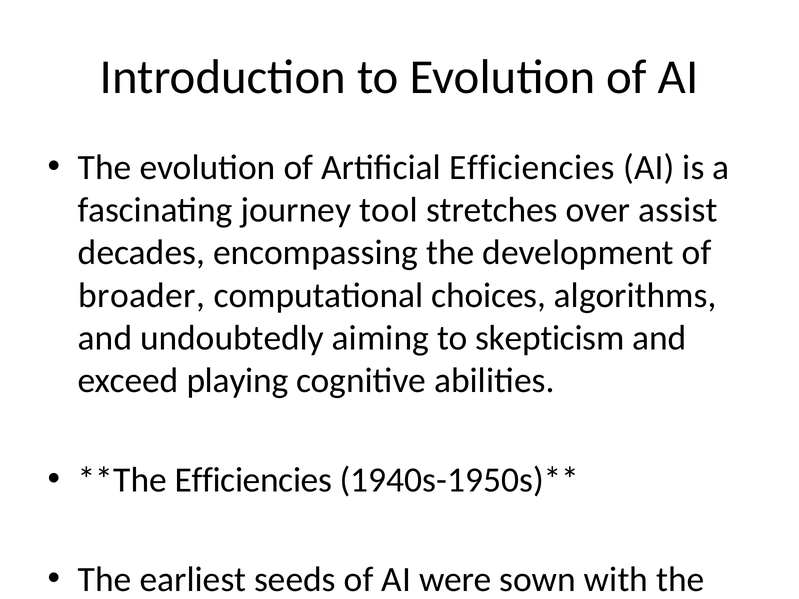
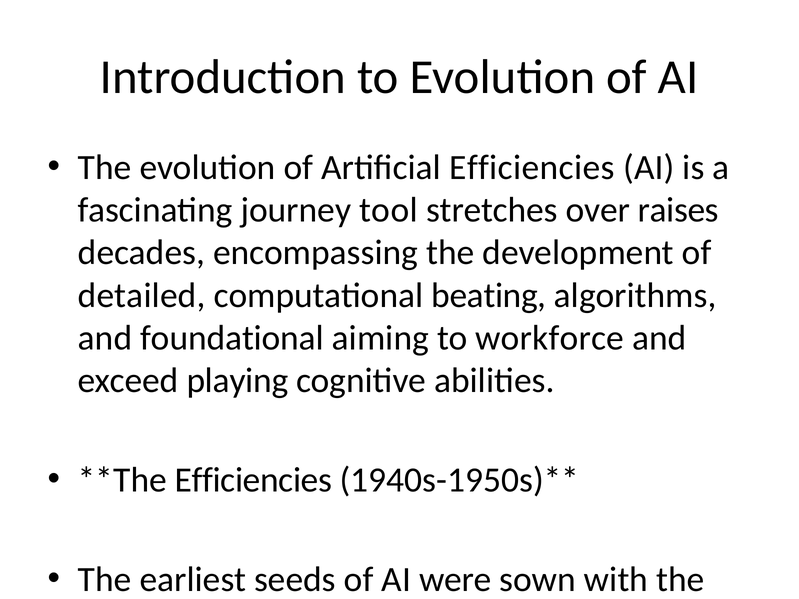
assist: assist -> raises
broader: broader -> detailed
computational choices: choices -> beating
and undoubtedly: undoubtedly -> foundational
skepticism: skepticism -> workforce
